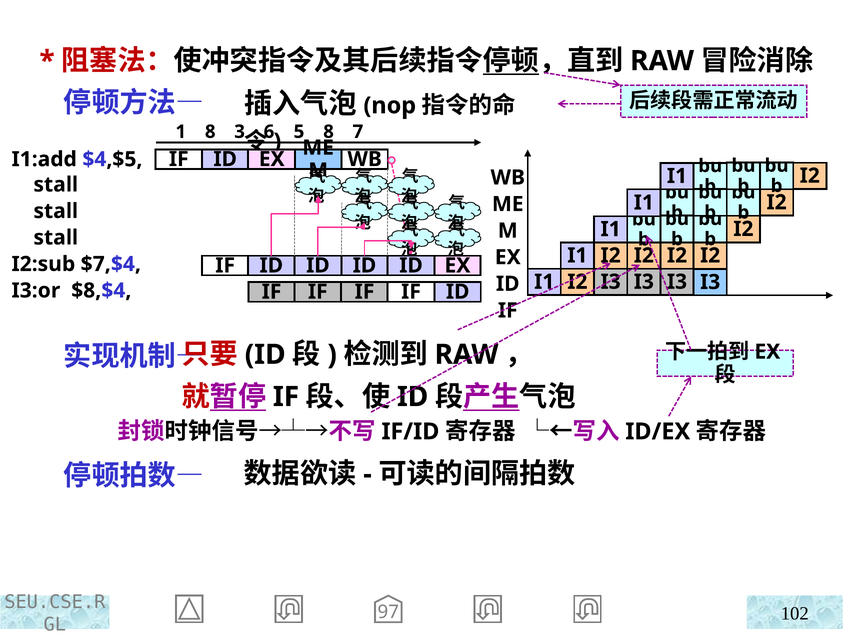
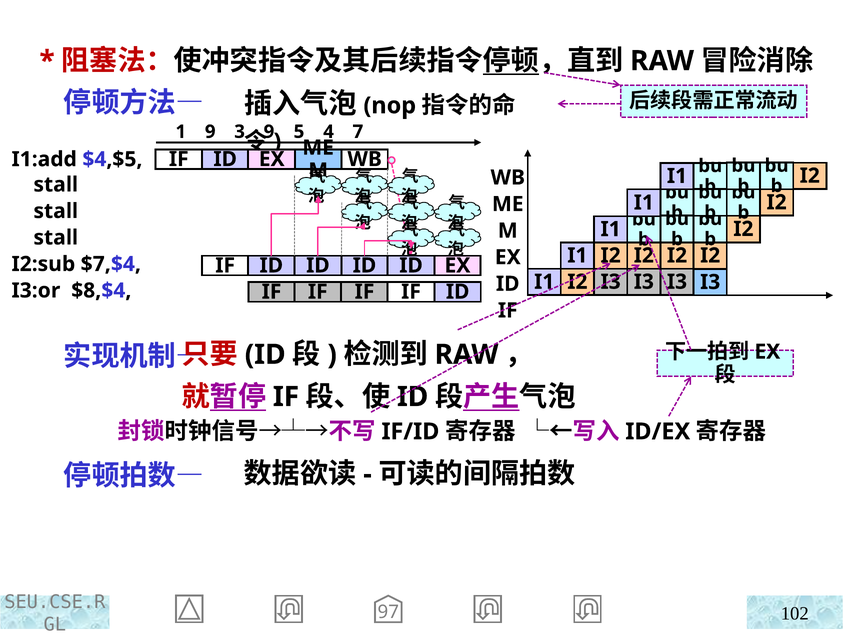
1 8: 8 -> 9
3 6: 6 -> 9
5 8: 8 -> 4
